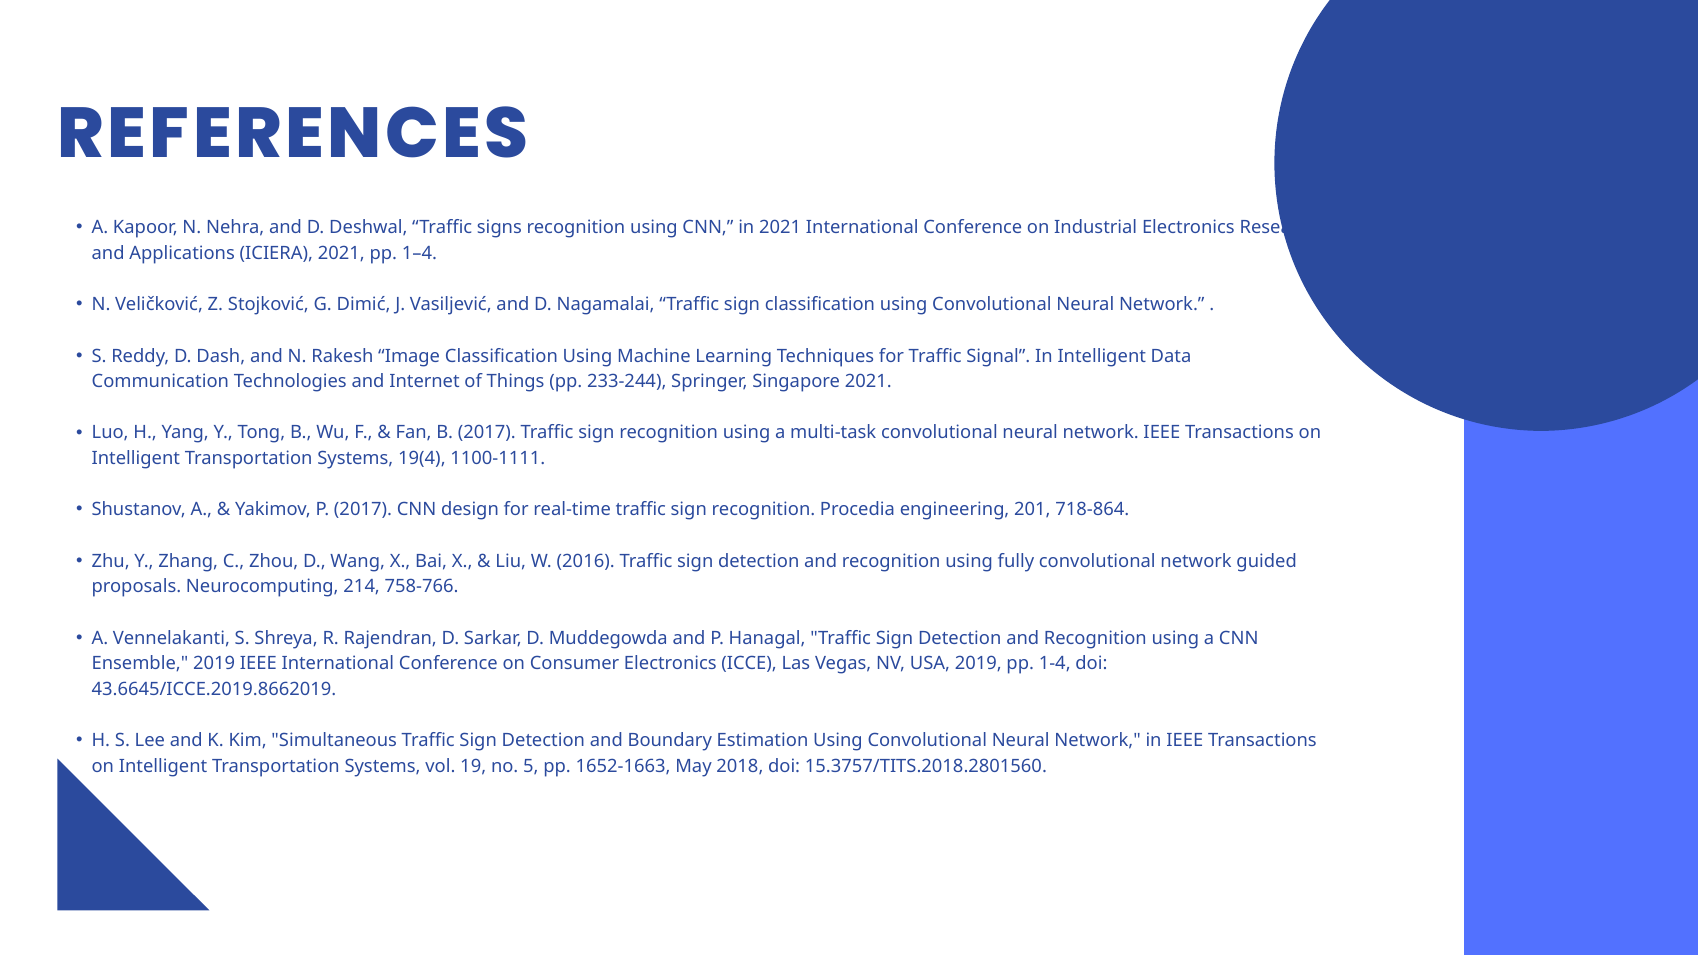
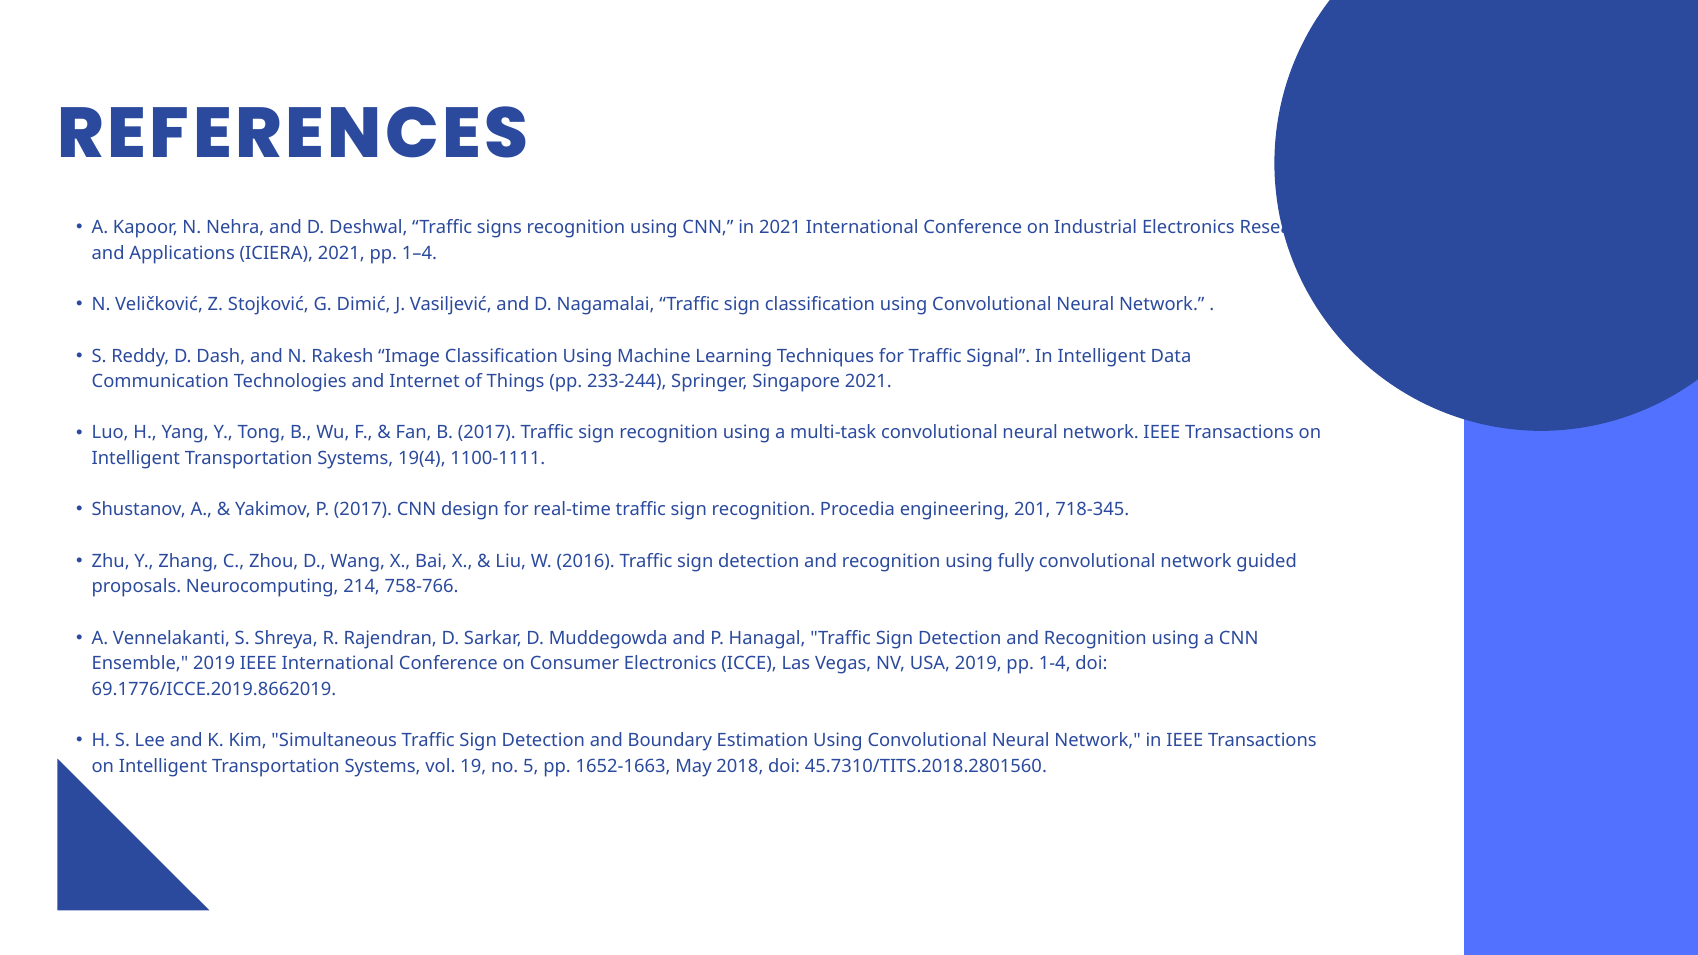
718-864: 718-864 -> 718-345
43.6645/ICCE.2019.8662019: 43.6645/ICCE.2019.8662019 -> 69.1776/ICCE.2019.8662019
15.3757/TITS.2018.2801560: 15.3757/TITS.2018.2801560 -> 45.7310/TITS.2018.2801560
